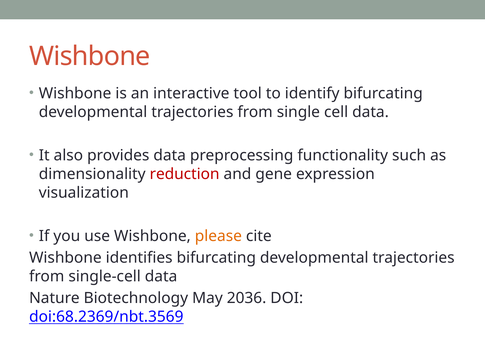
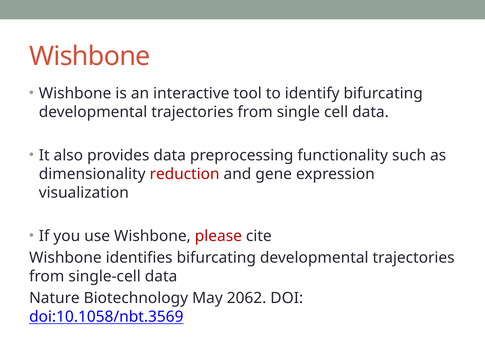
please colour: orange -> red
2036: 2036 -> 2062
doi:68.2369/nbt.3569: doi:68.2369/nbt.3569 -> doi:10.1058/nbt.3569
